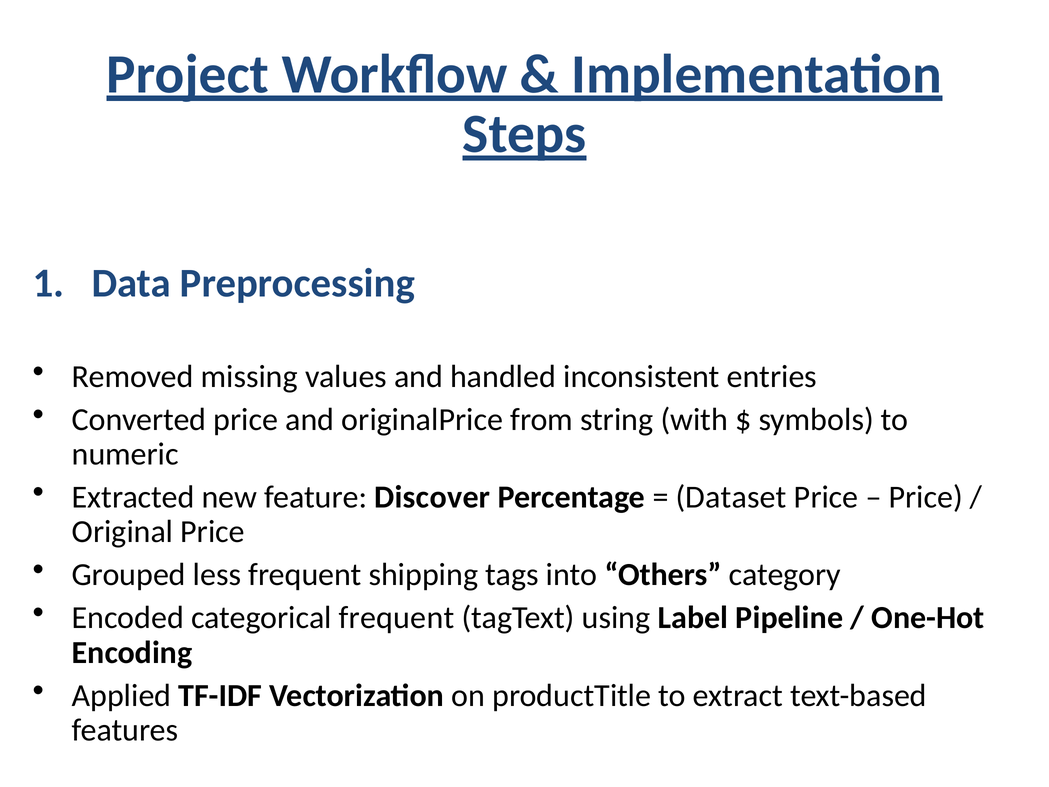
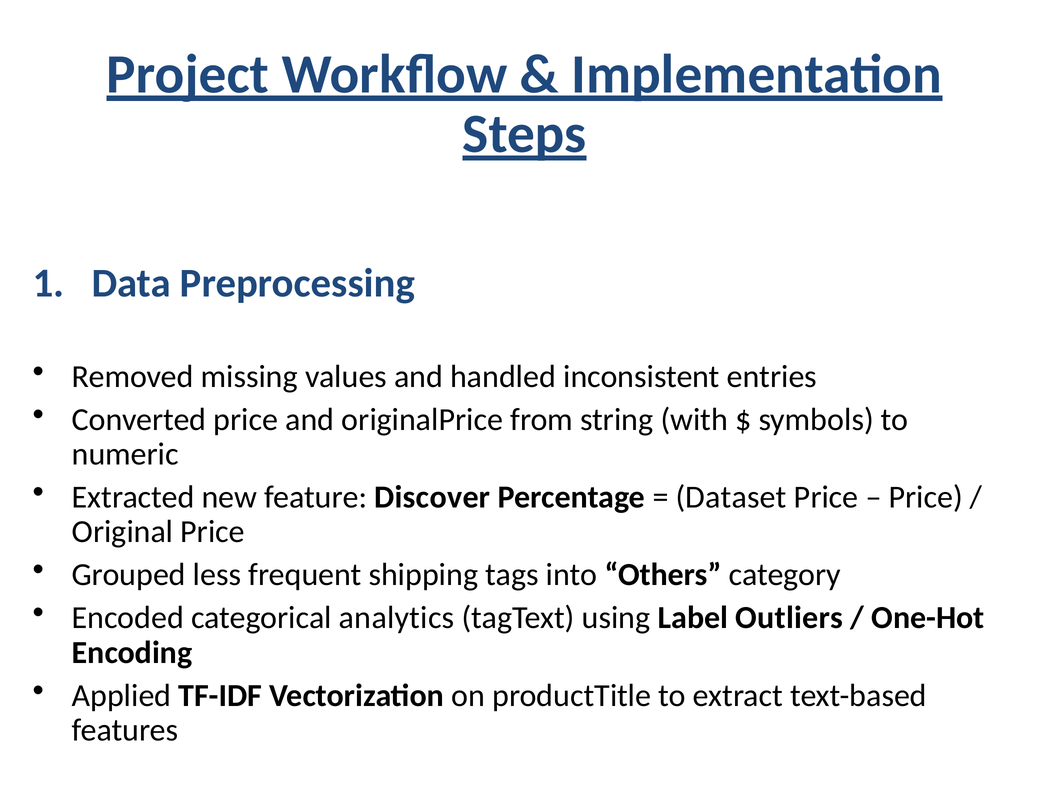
categorical frequent: frequent -> analytics
Pipeline: Pipeline -> Outliers
